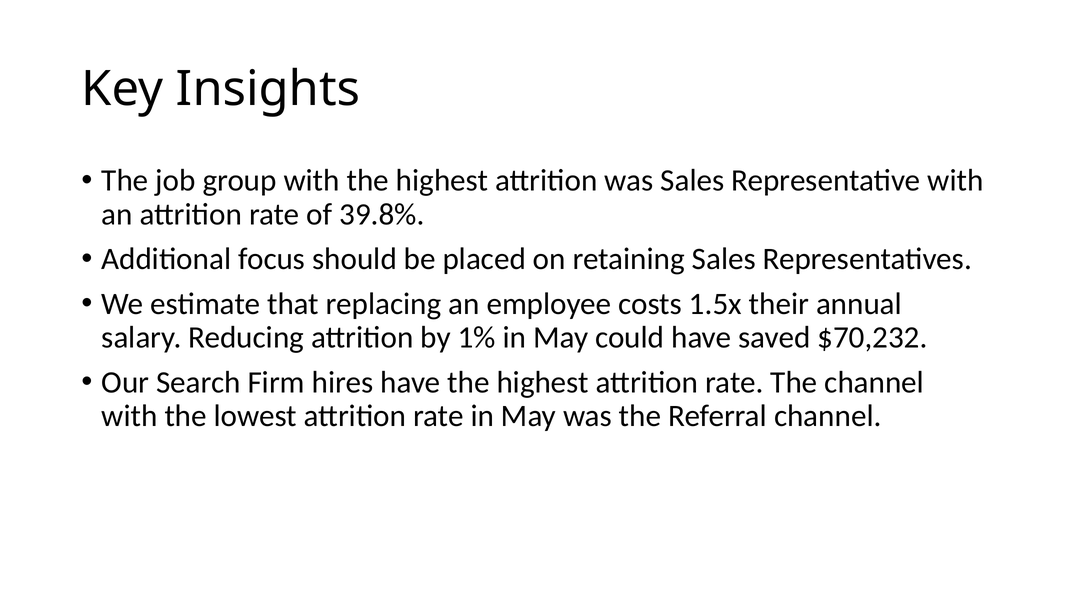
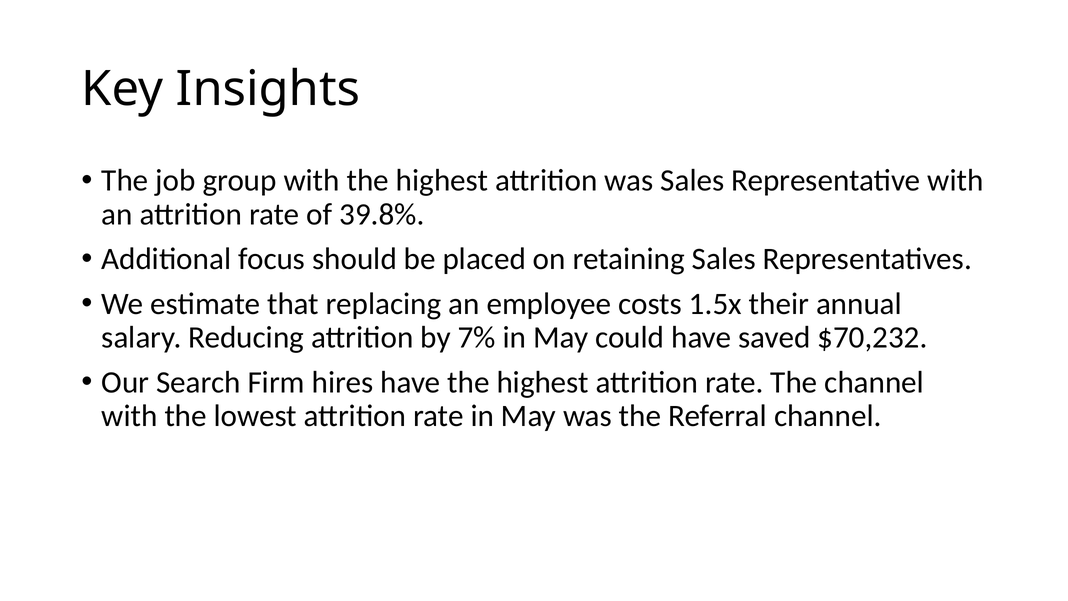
1%: 1% -> 7%
